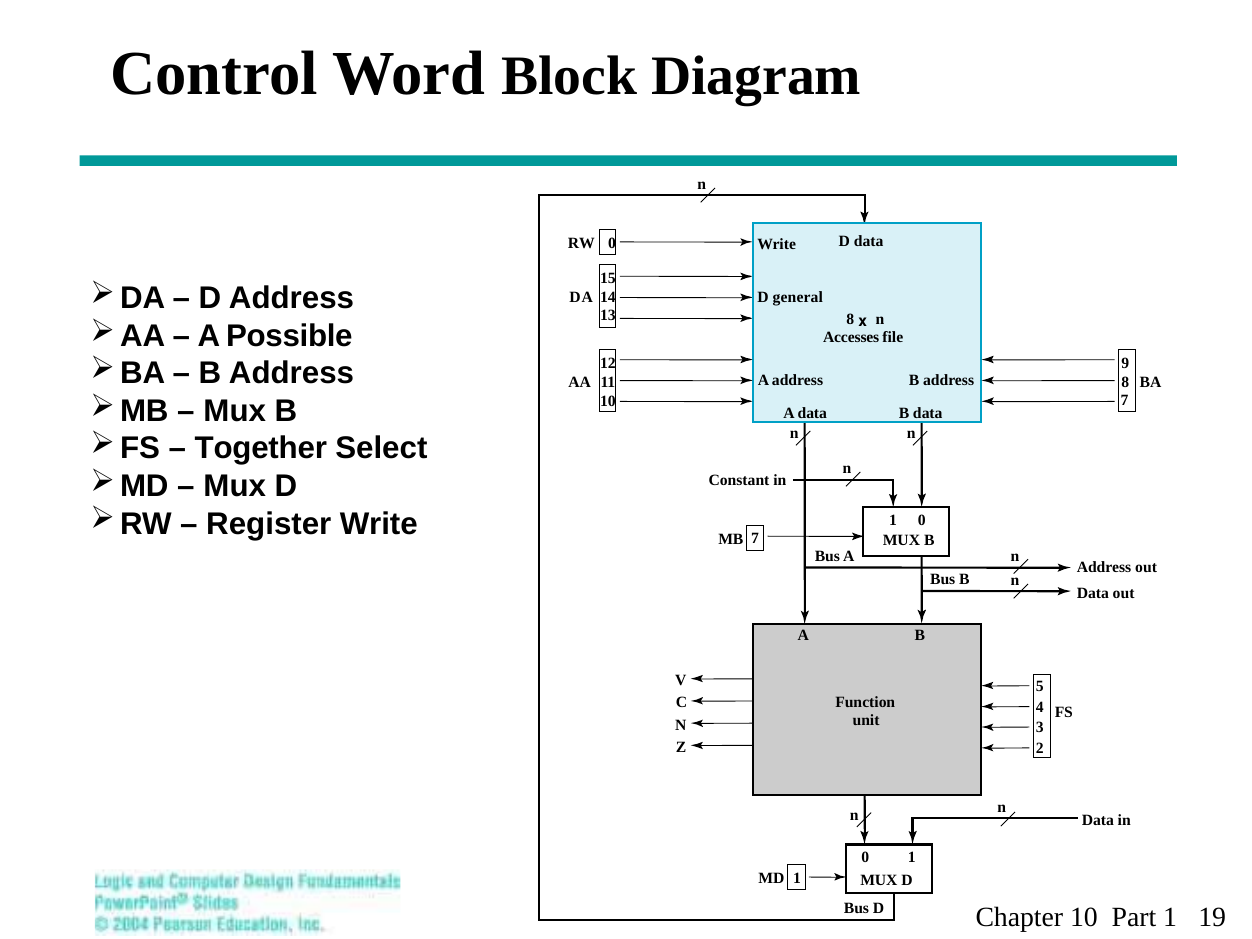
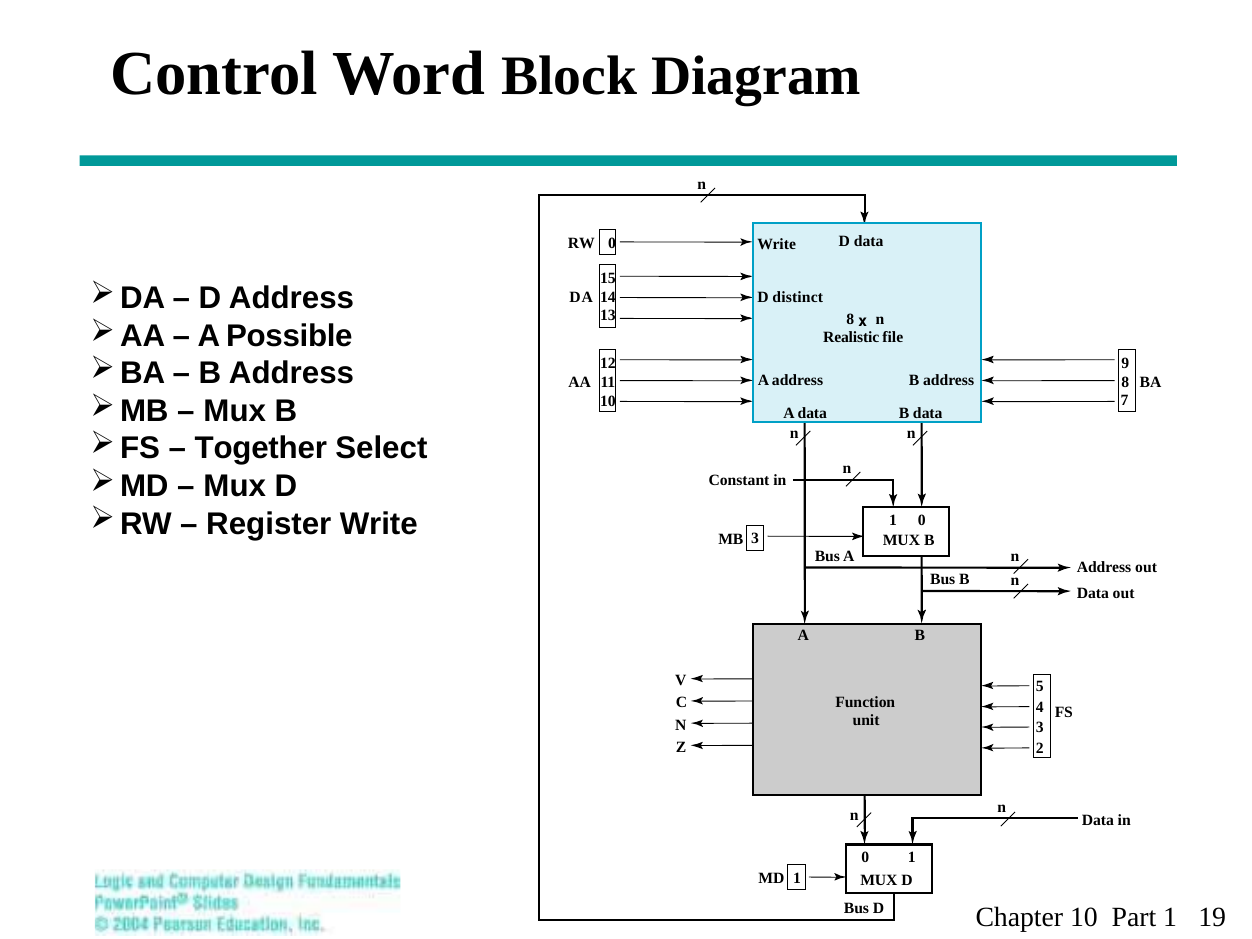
general: general -> distinct
Accesses: Accesses -> Realistic
MB 7: 7 -> 3
